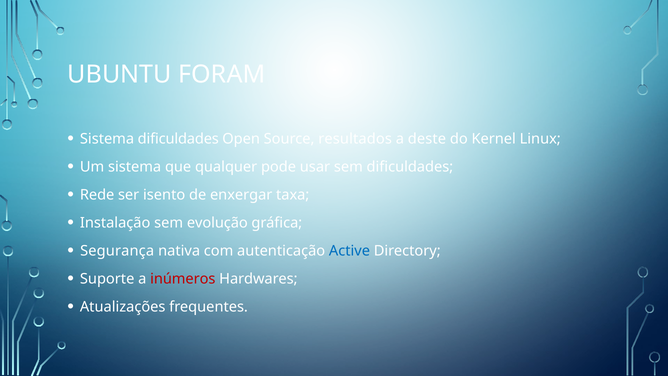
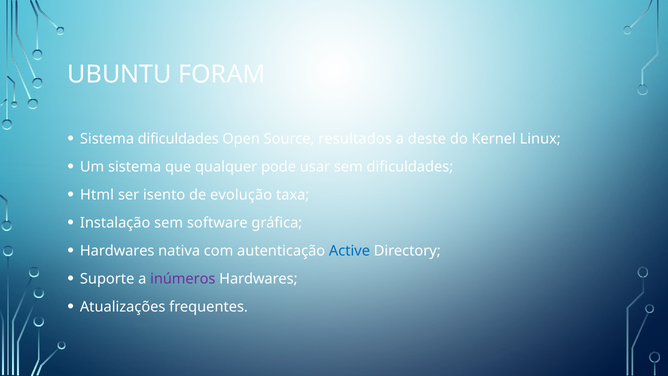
Rede: Rede -> Html
enxergar: enxergar -> evolução
evolução: evolução -> software
Segurança at (117, 251): Segurança -> Hardwares
inúmeros colour: red -> purple
